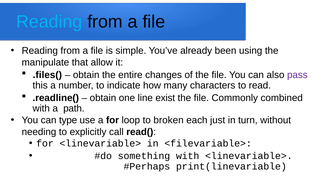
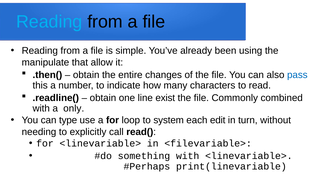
.files(: .files( -> .then(
pass colour: purple -> blue
path: path -> only
broken: broken -> system
just: just -> edit
